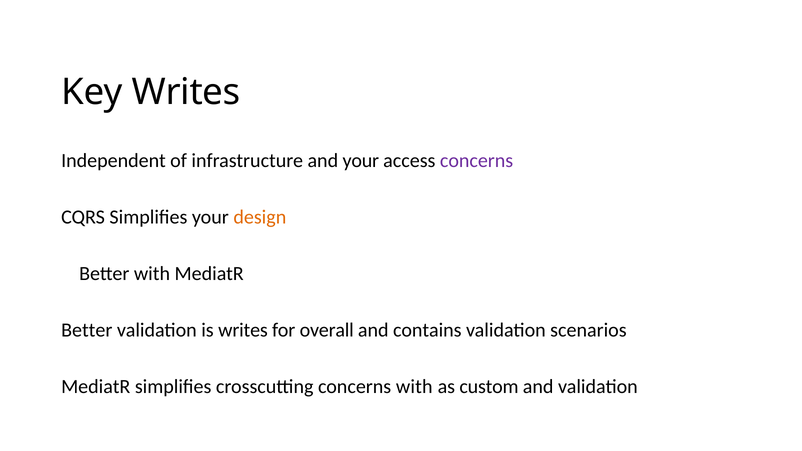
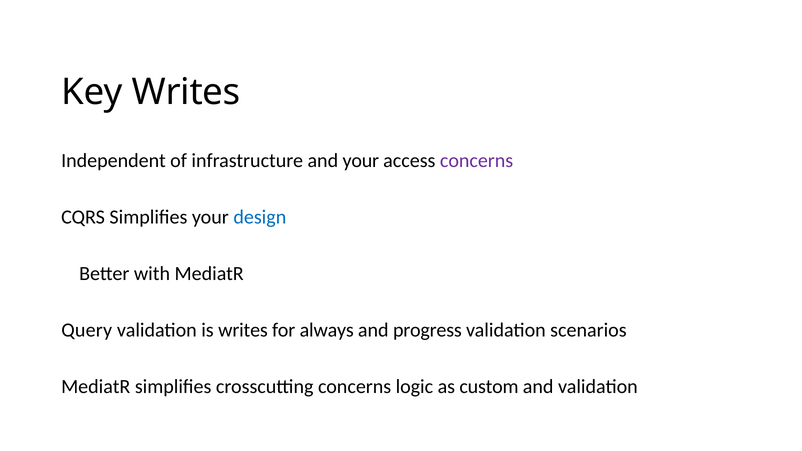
design colour: orange -> blue
Better at (87, 330): Better -> Query
overall: overall -> always
contains: contains -> progress
concerns with: with -> logic
